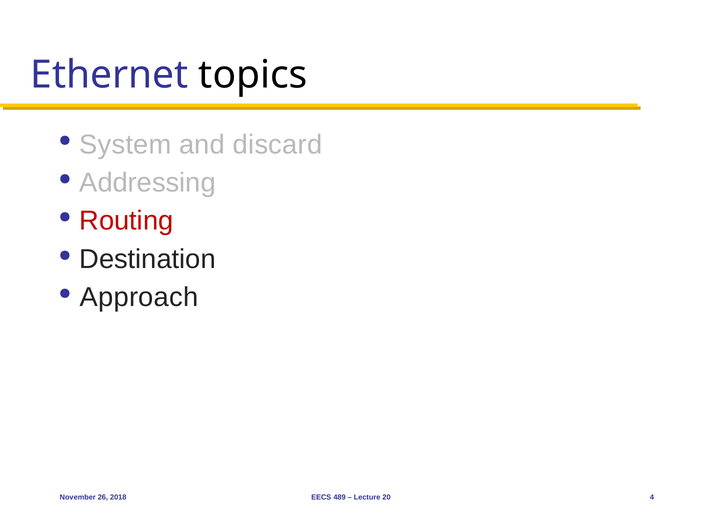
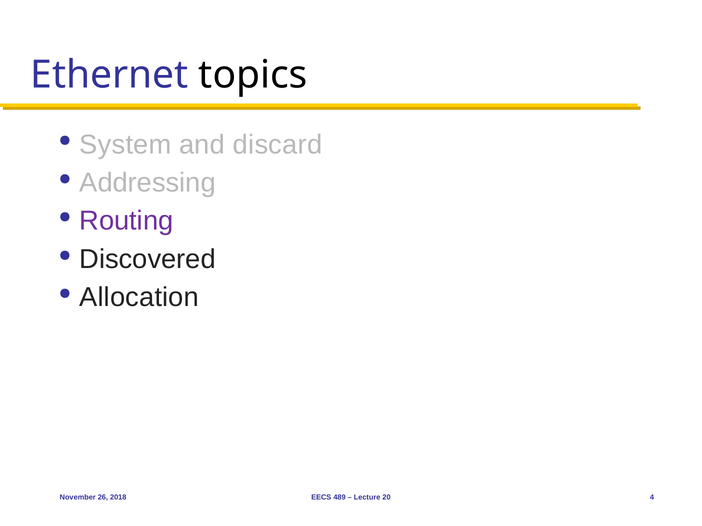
Routing colour: red -> purple
Destination: Destination -> Discovered
Approach: Approach -> Allocation
